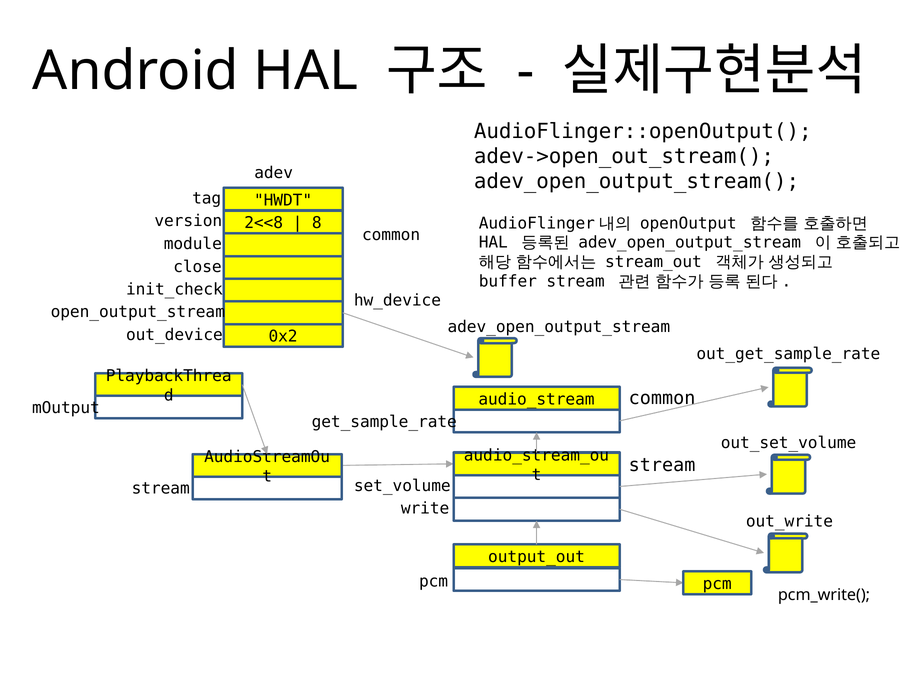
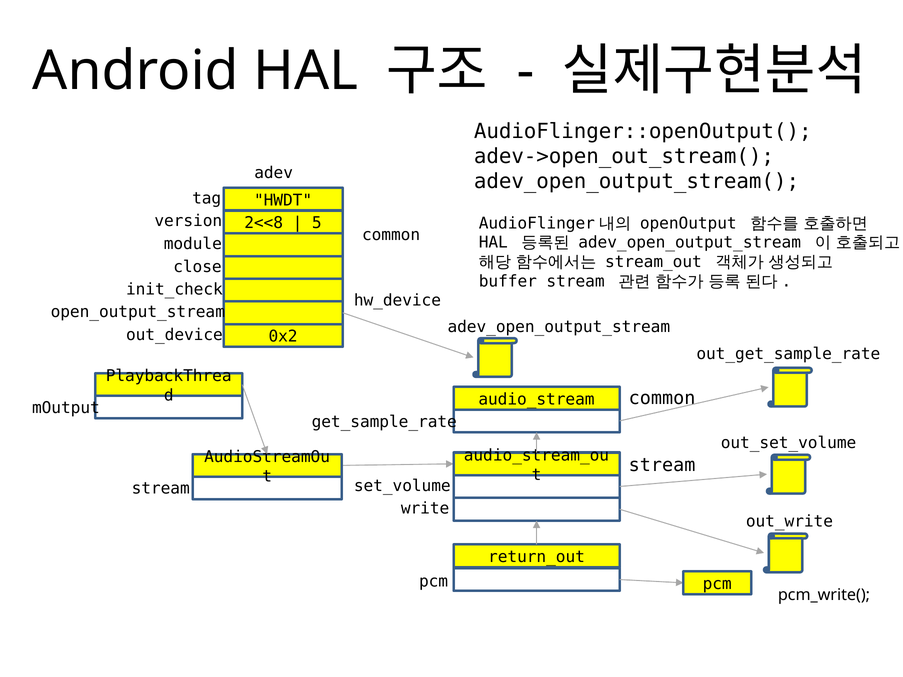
8: 8 -> 5
output_out: output_out -> return_out
